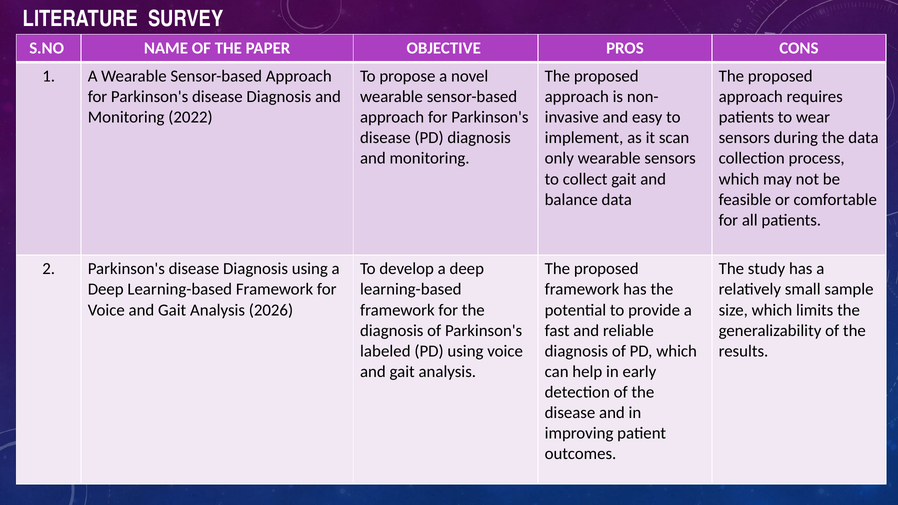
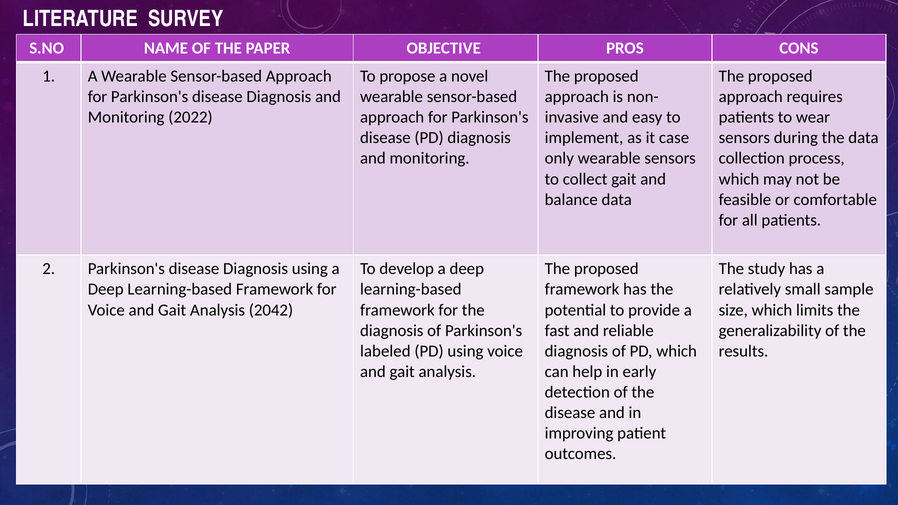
scan: scan -> case
2026: 2026 -> 2042
